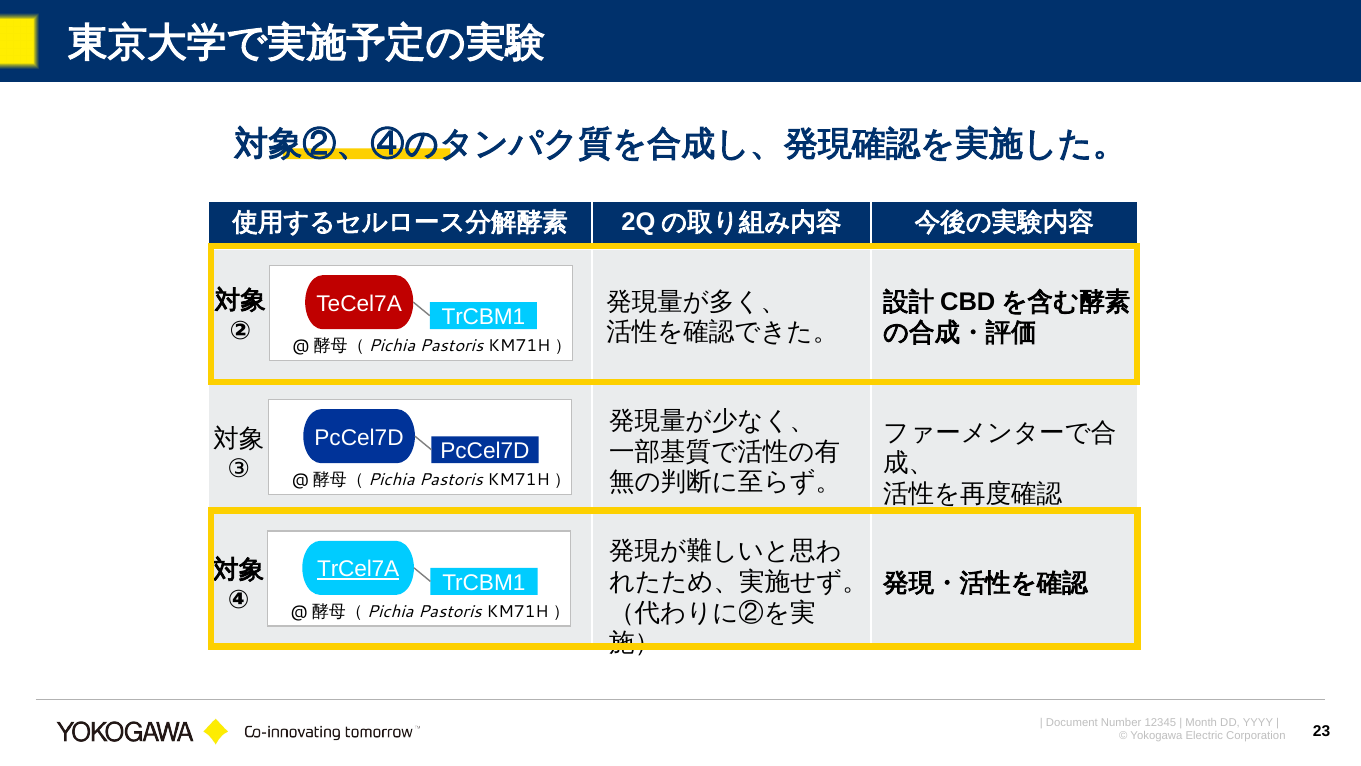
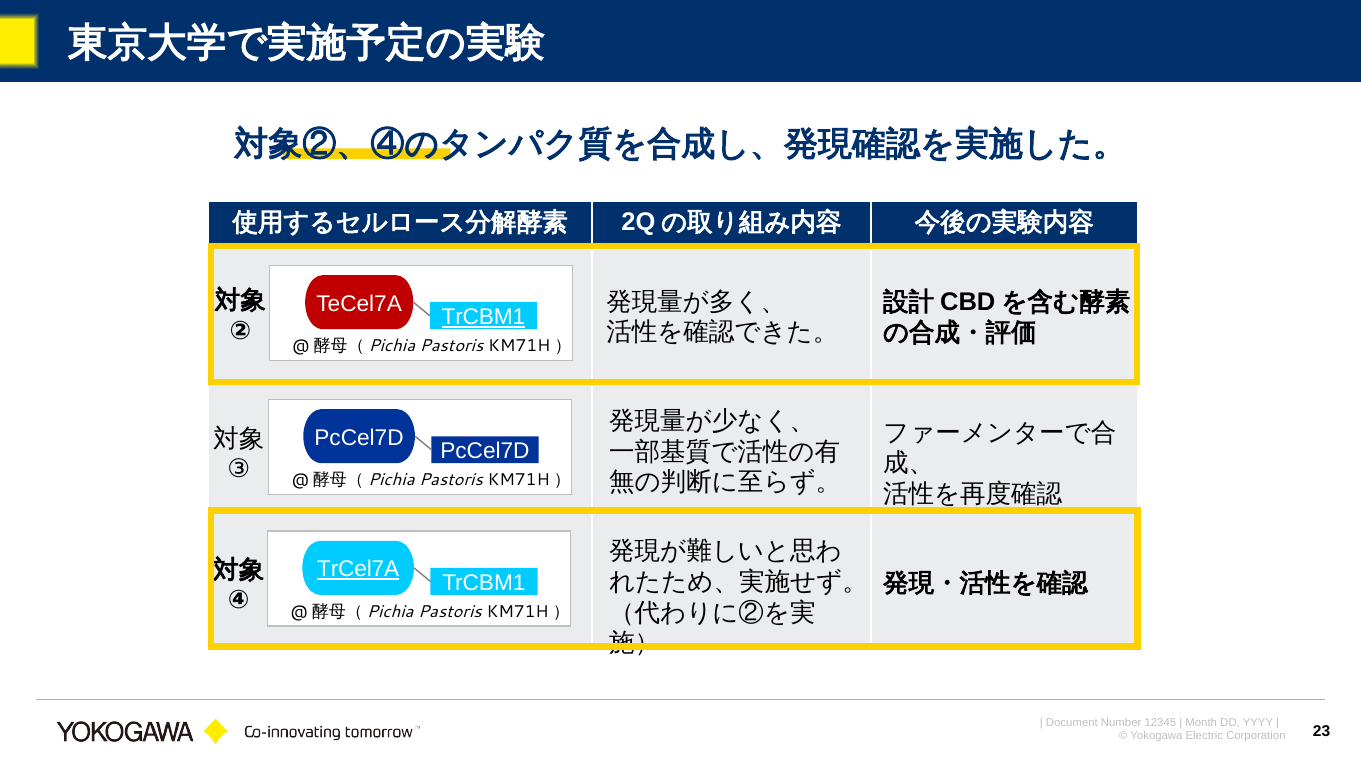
TrCBM1 at (483, 317) underline: none -> present
